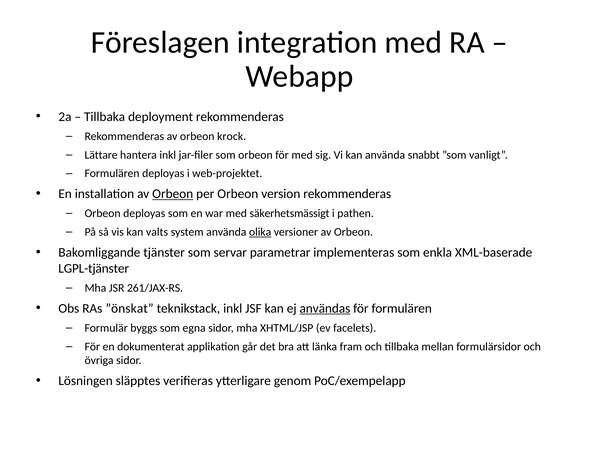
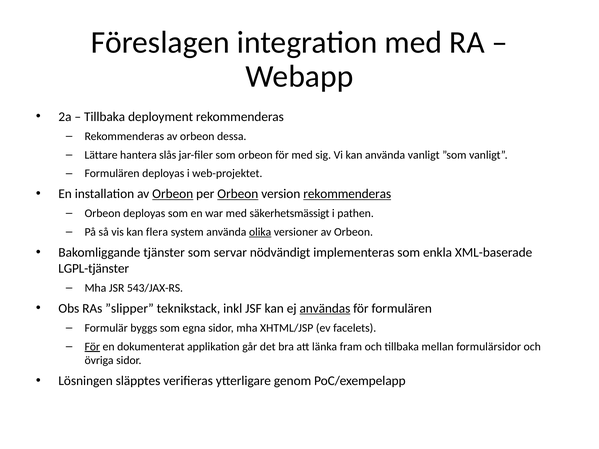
krock: krock -> dessa
hantera inkl: inkl -> slås
använda snabbt: snabbt -> vanligt
Orbeon at (238, 194) underline: none -> present
rekommenderas at (347, 194) underline: none -> present
valts: valts -> flera
parametrar: parametrar -> nödvändigt
261/JAX-RS: 261/JAX-RS -> 543/JAX-RS
”önskat: ”önskat -> ”slipper
För at (92, 347) underline: none -> present
